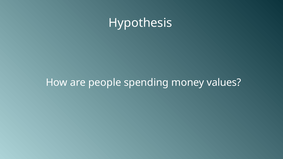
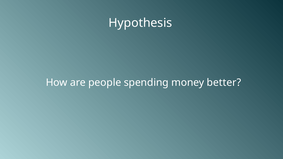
values: values -> better
